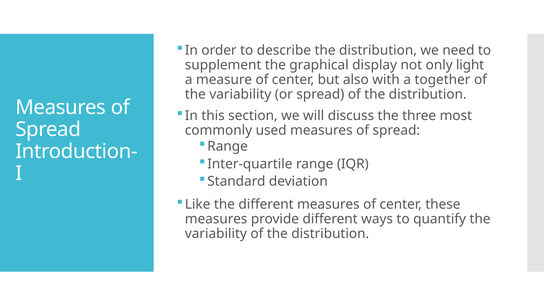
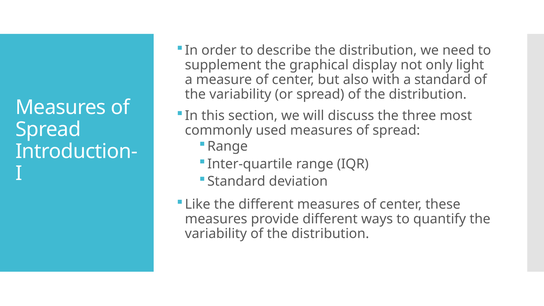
a together: together -> standard
